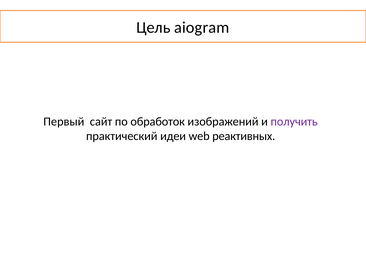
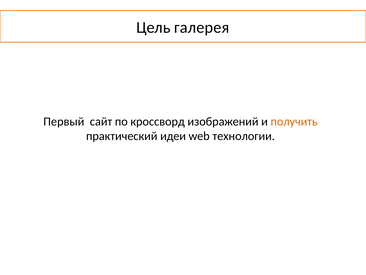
aiogram: aiogram -> галерея
обработок: обработок -> кроссворд
получить colour: purple -> orange
реактивных: реактивных -> технологии
